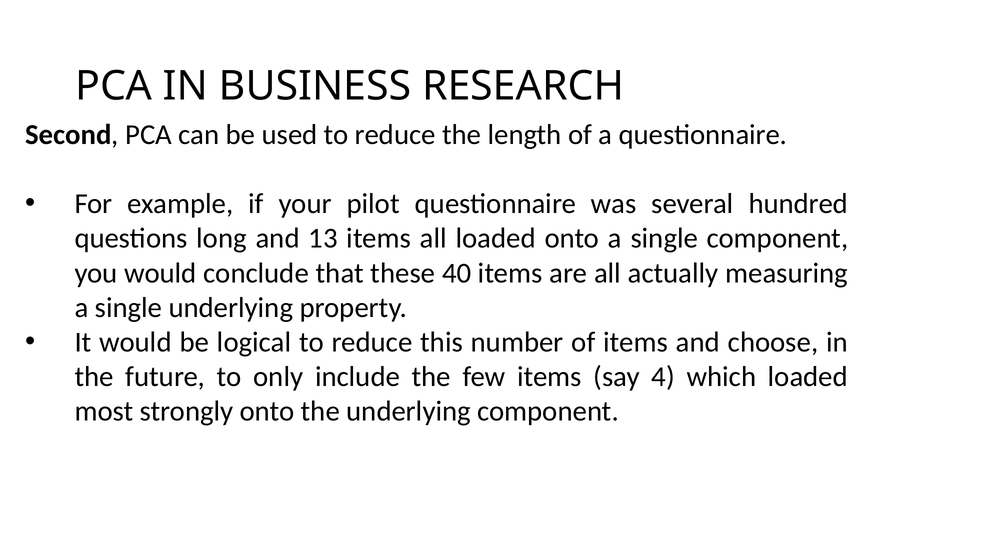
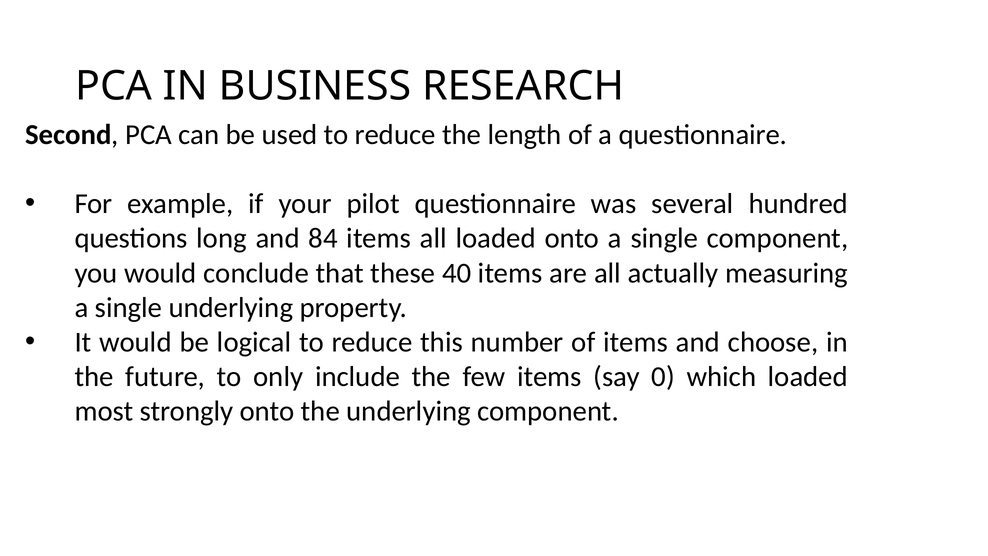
13: 13 -> 84
4: 4 -> 0
